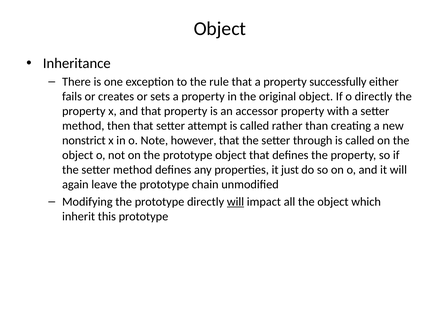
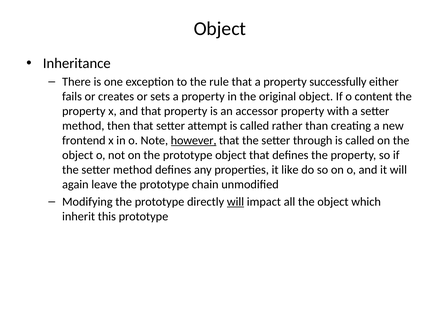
o directly: directly -> content
nonstrict: nonstrict -> frontend
however underline: none -> present
just: just -> like
